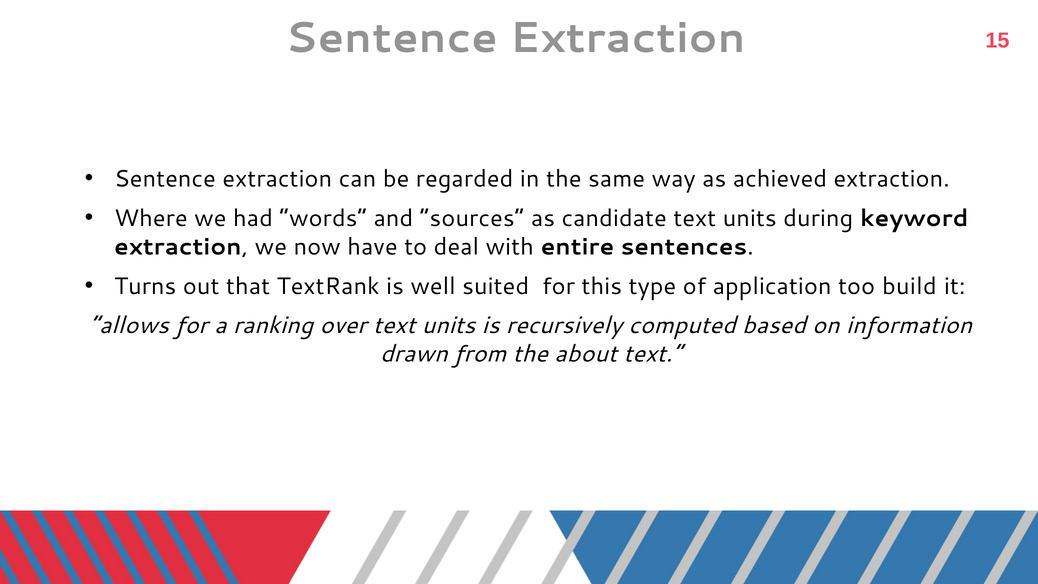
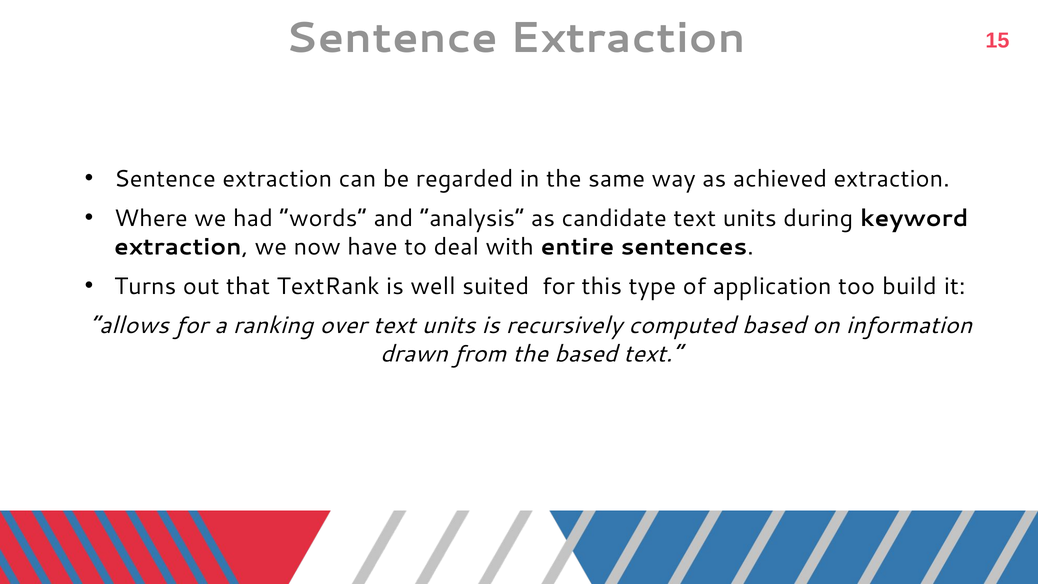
sources: sources -> analysis
the about: about -> based
